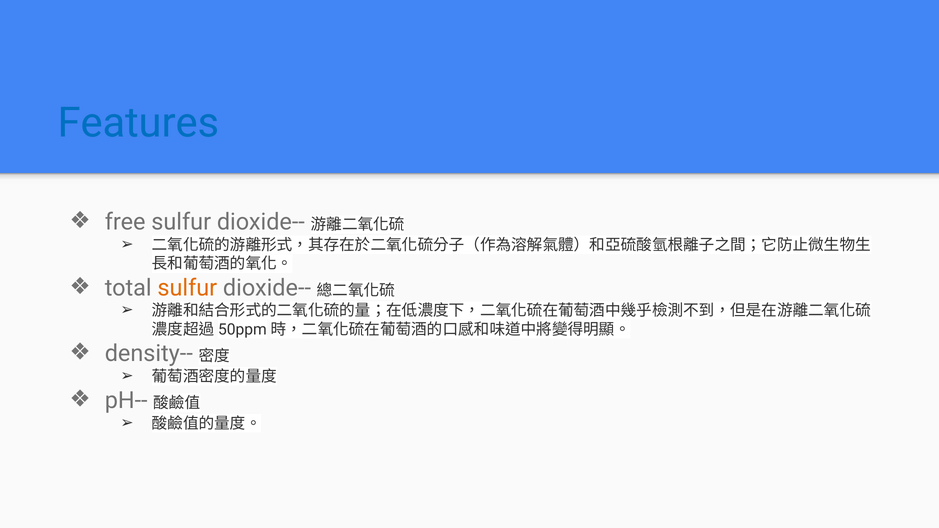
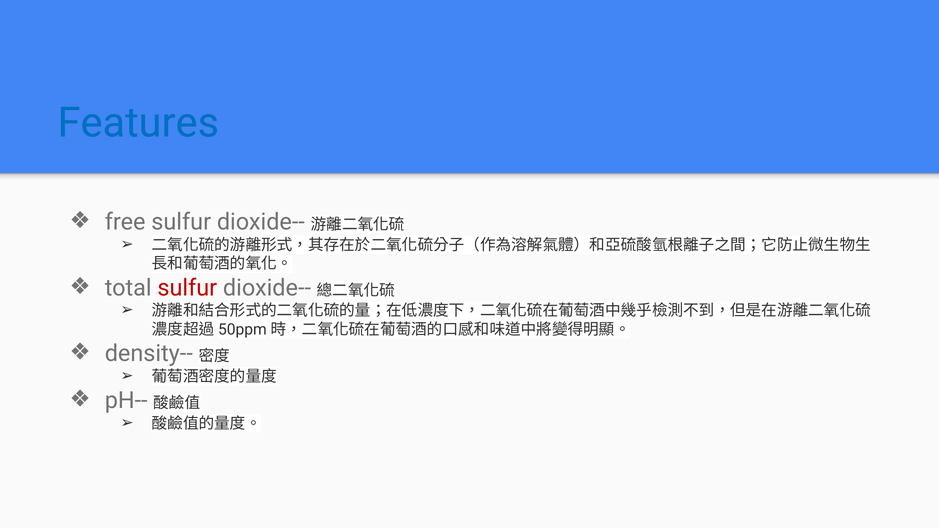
sulfur at (187, 288) colour: orange -> red
